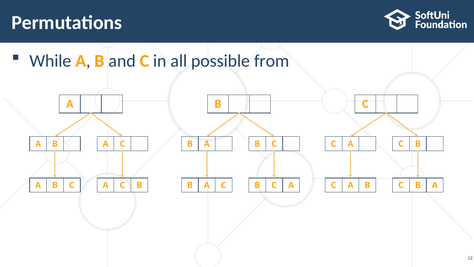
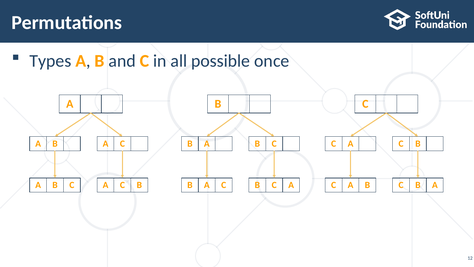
While: While -> Types
from: from -> once
